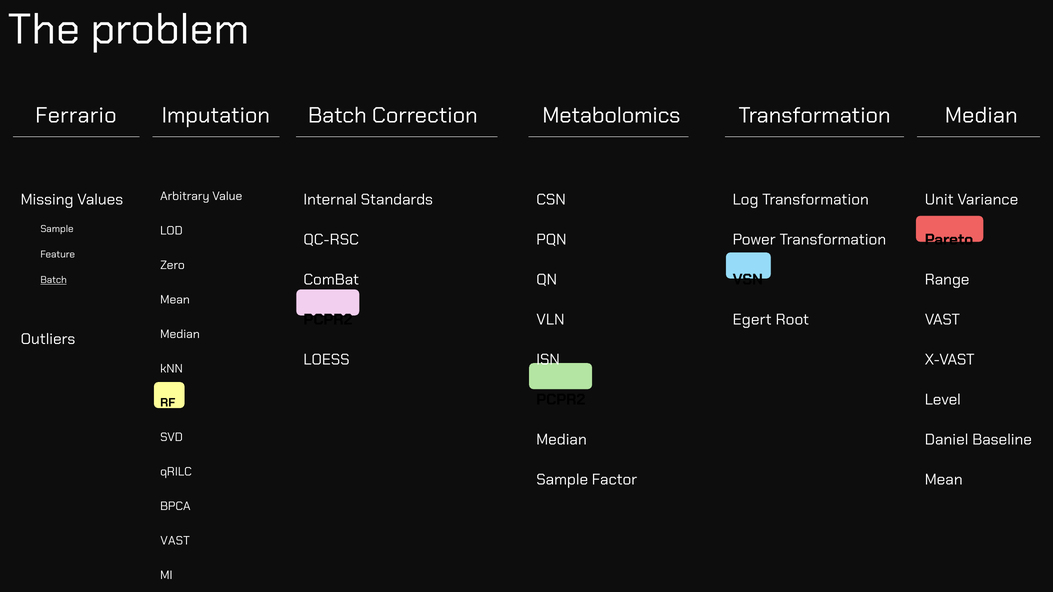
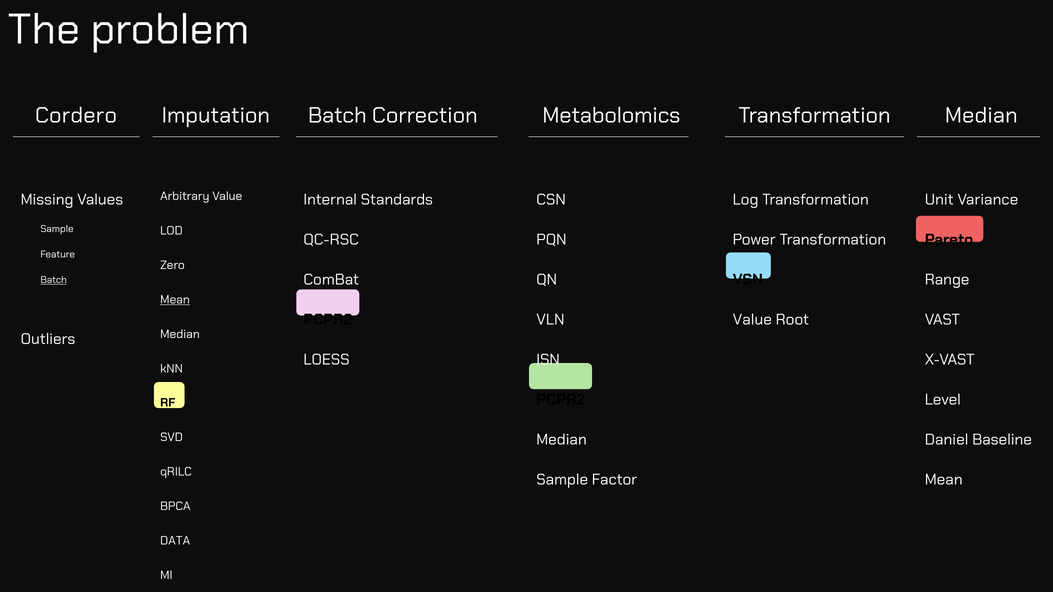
Ferrario: Ferrario -> Cordero
Mean at (175, 300) underline: none -> present
Egert at (752, 320): Egert -> Value
VAST at (175, 541): VAST -> DATA
